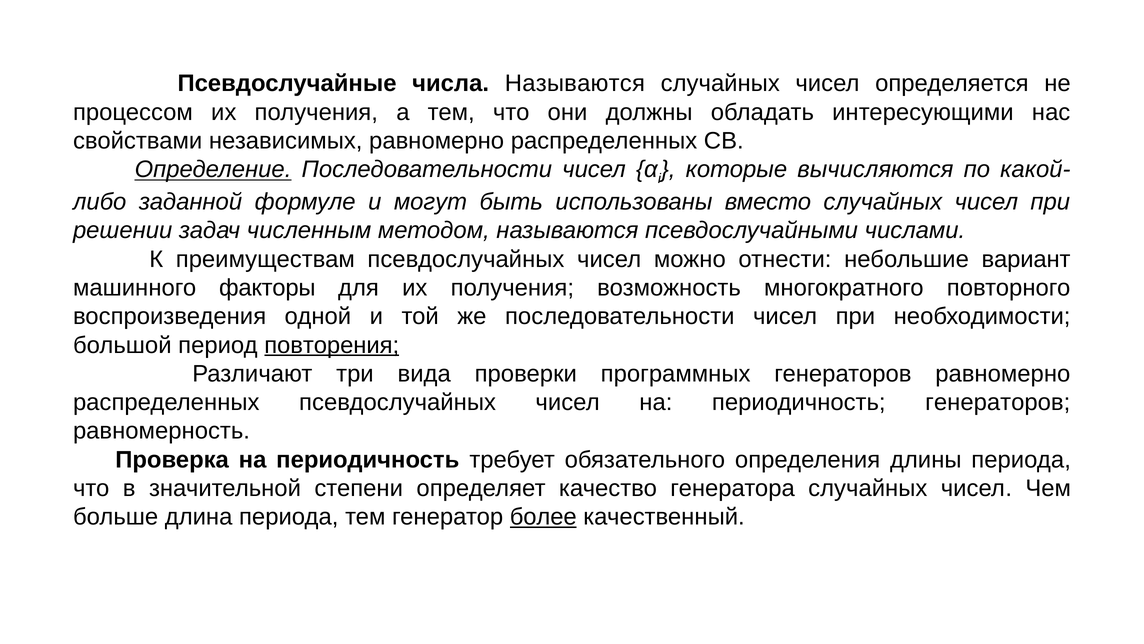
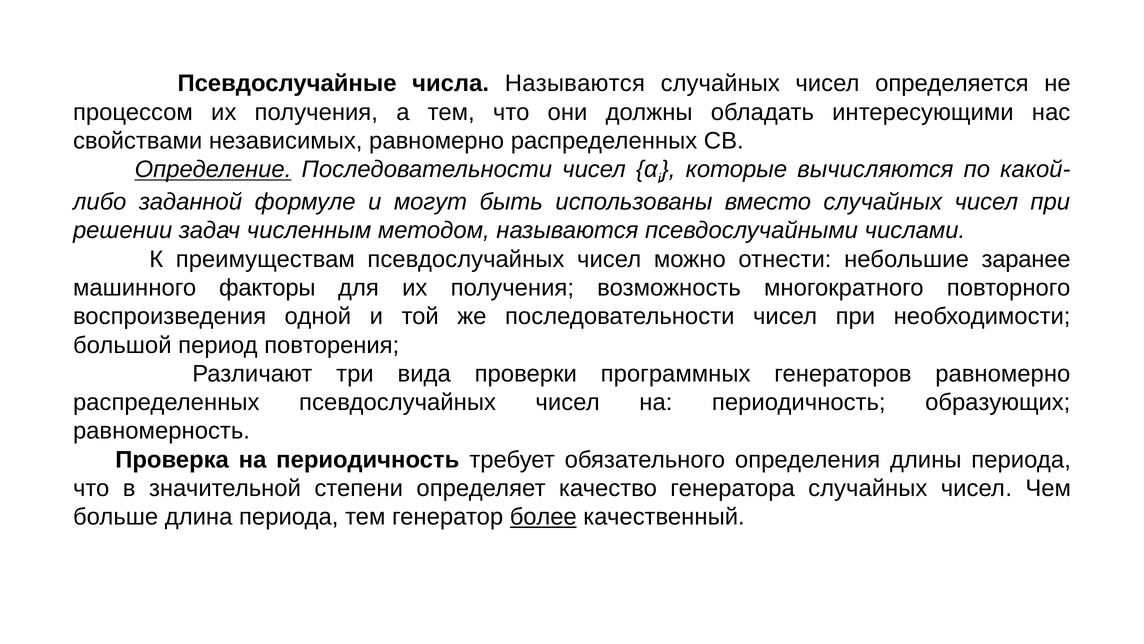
вариант: вариант -> заранее
повторения underline: present -> none
периодичность генераторов: генераторов -> образующих
